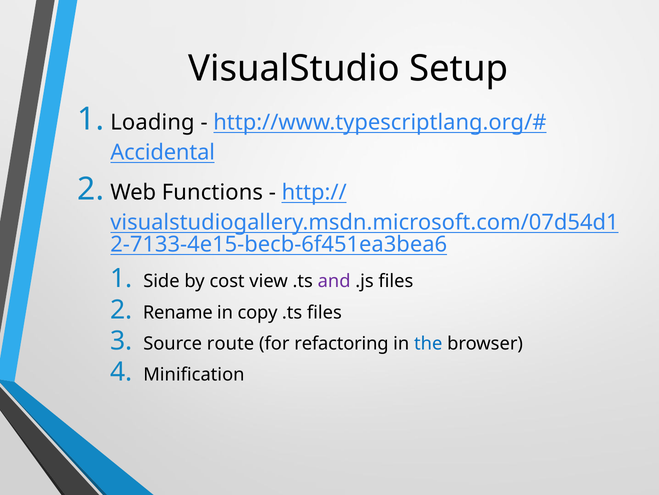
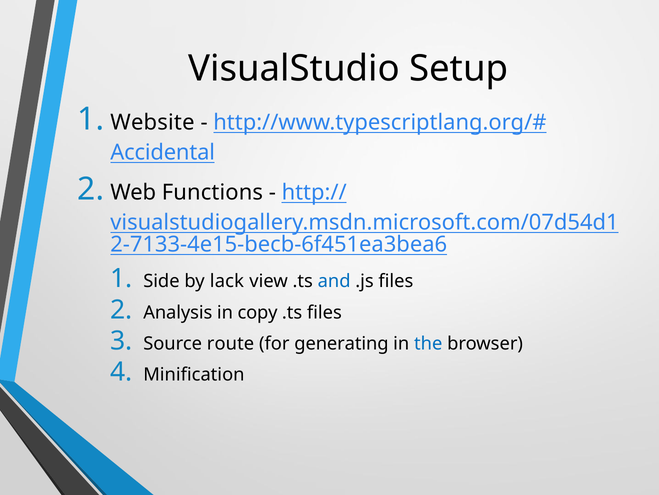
Loading: Loading -> Website
cost: cost -> lack
and colour: purple -> blue
Rename: Rename -> Analysis
refactoring: refactoring -> generating
